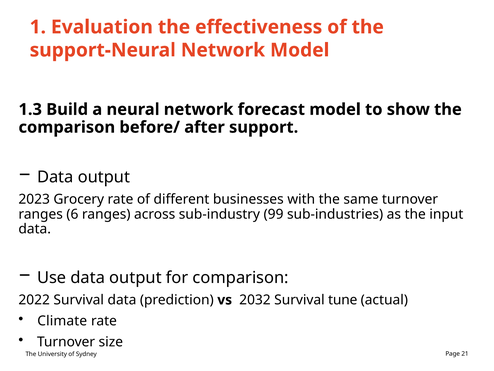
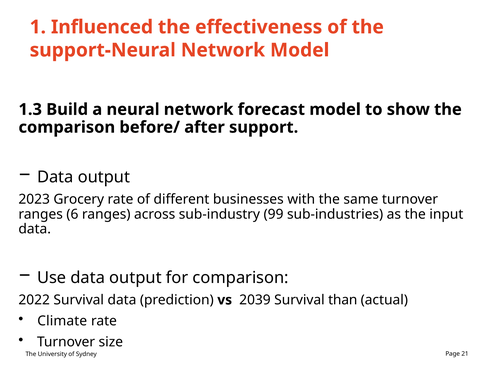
Evaluation: Evaluation -> Influenced
2032: 2032 -> 2039
tune: tune -> than
